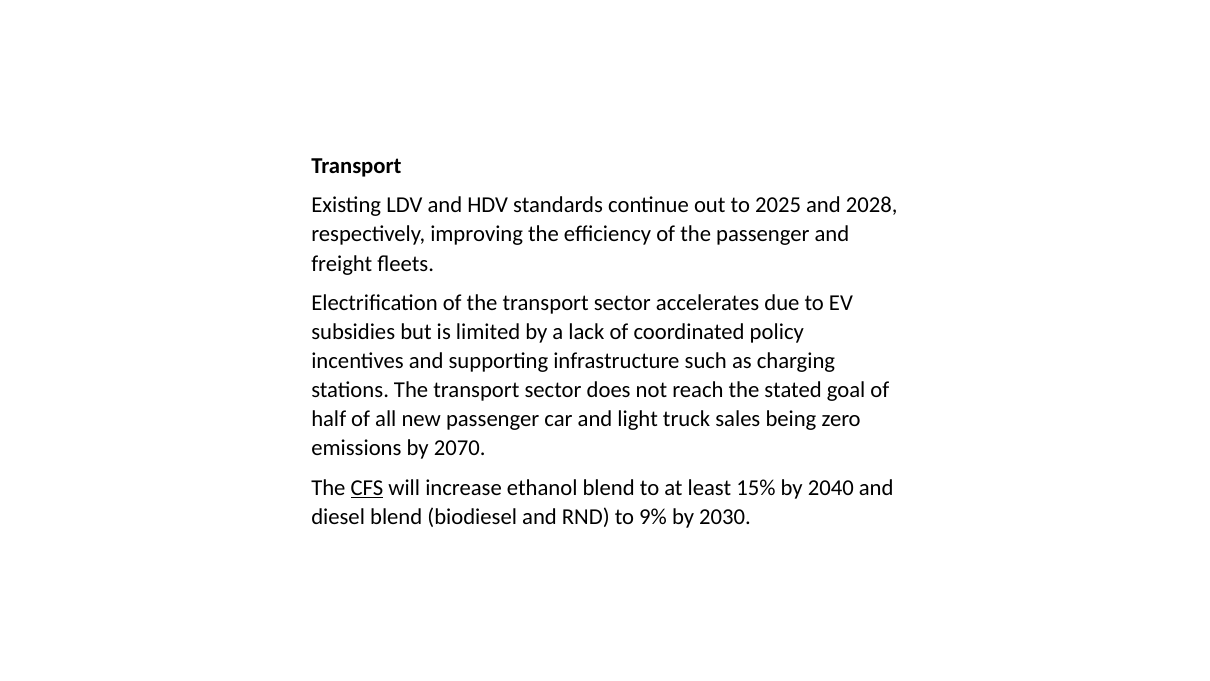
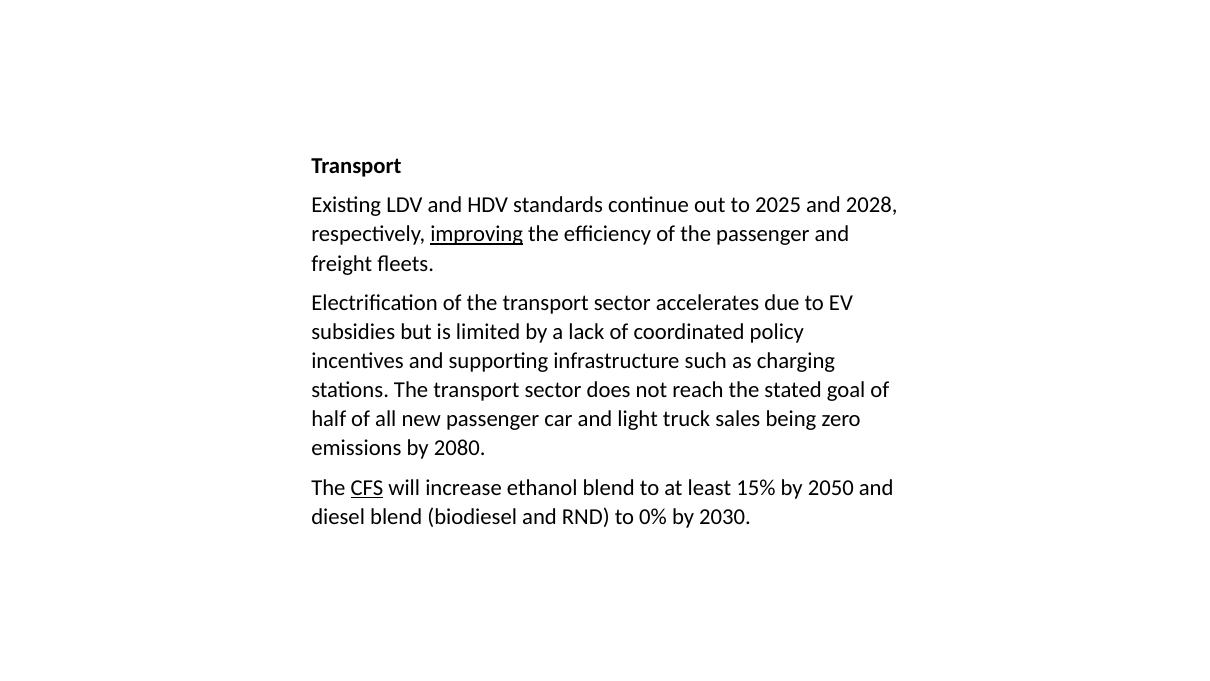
improving underline: none -> present
2070: 2070 -> 2080
2040: 2040 -> 2050
9%: 9% -> 0%
